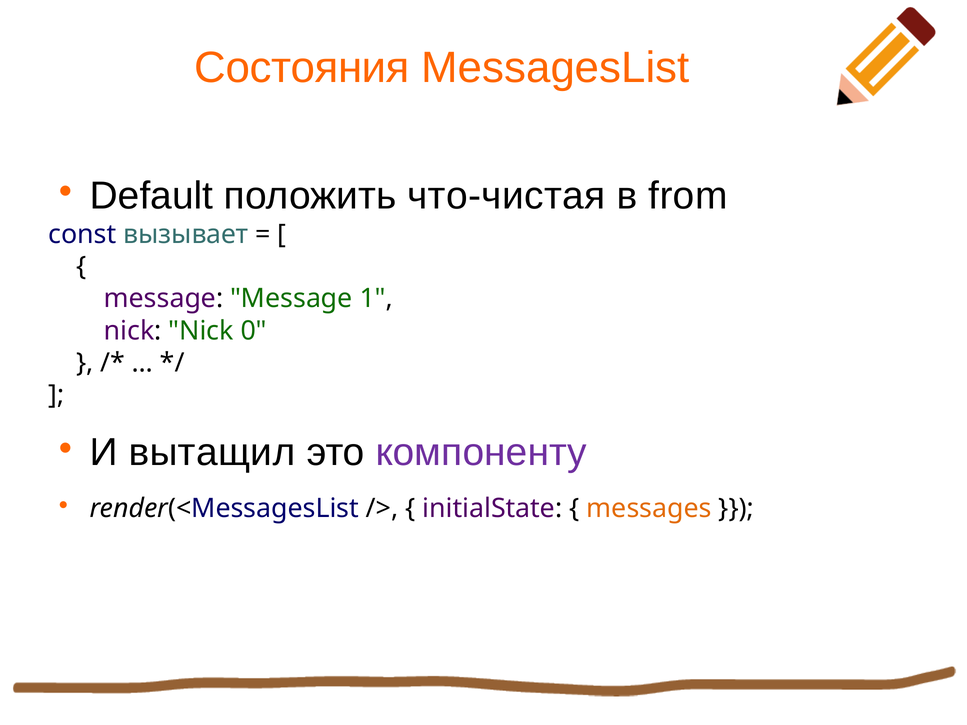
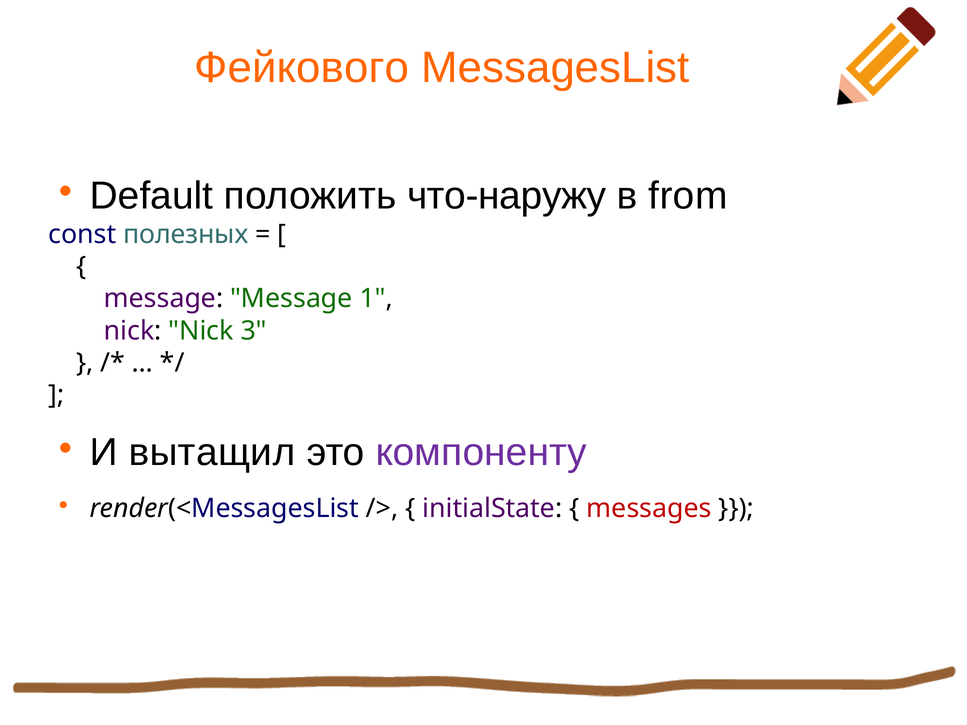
Состояния: Состояния -> Фейкового
что-чистая: что-чистая -> что-наружу
вызывает: вызывает -> полезных
0: 0 -> 3
messages colour: orange -> red
